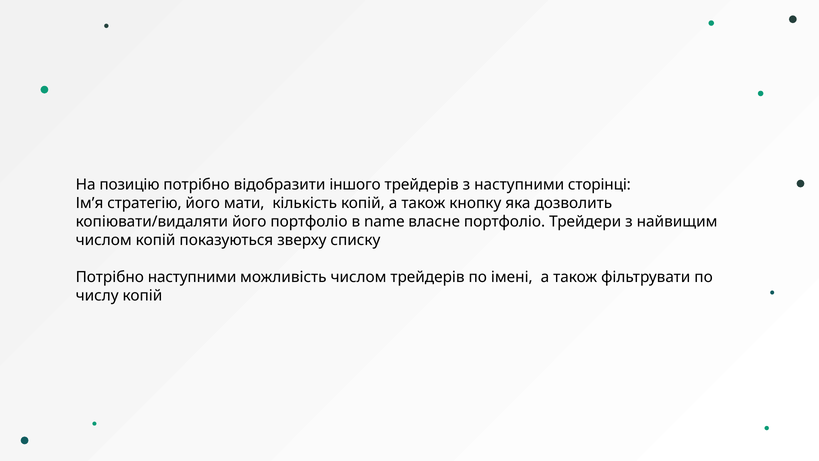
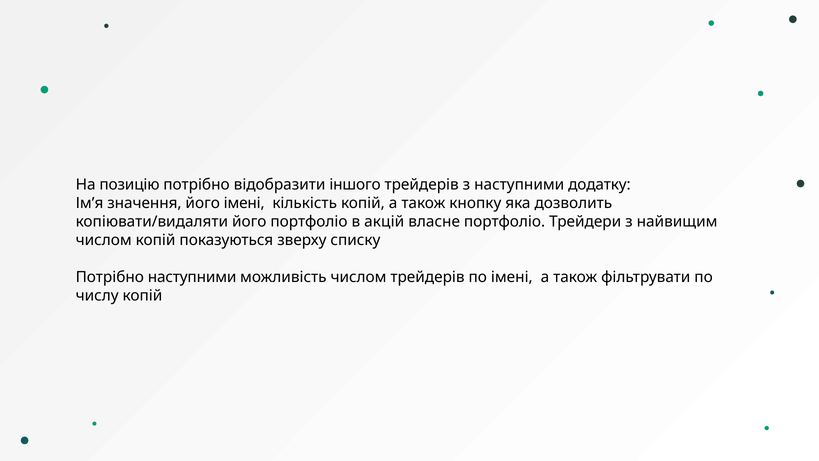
сторінці: сторінці -> додатку
стратегію: стратегію -> значення
його мати: мати -> імені
name: name -> акцій
